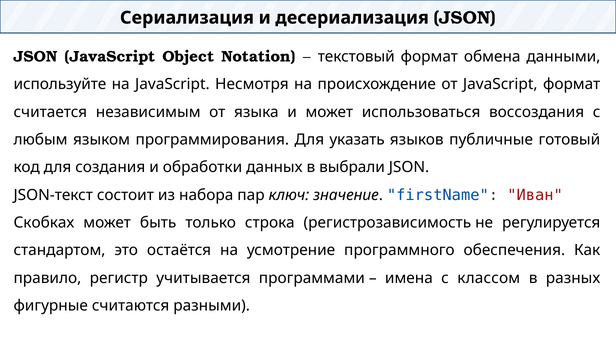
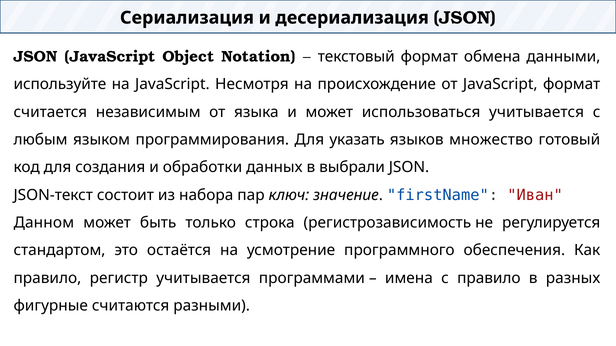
использоваться воссоздания: воссоздания -> учитывается
публичные: публичные -> множество
Скобках: Скобках -> Данном
с классом: классом -> правило
